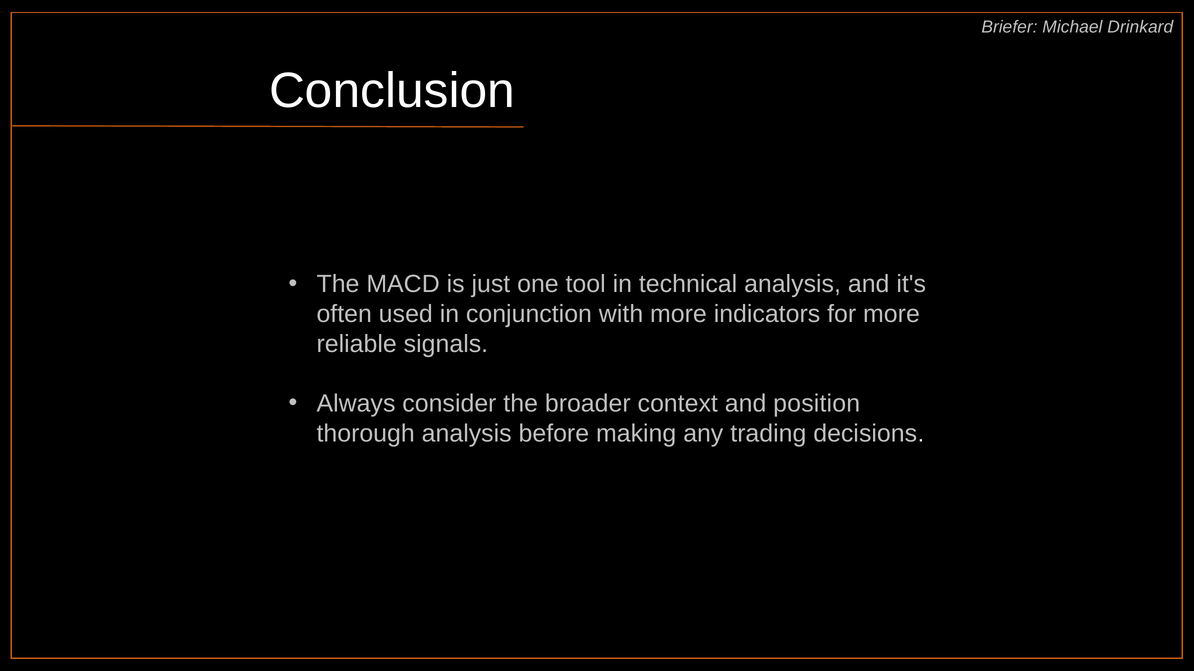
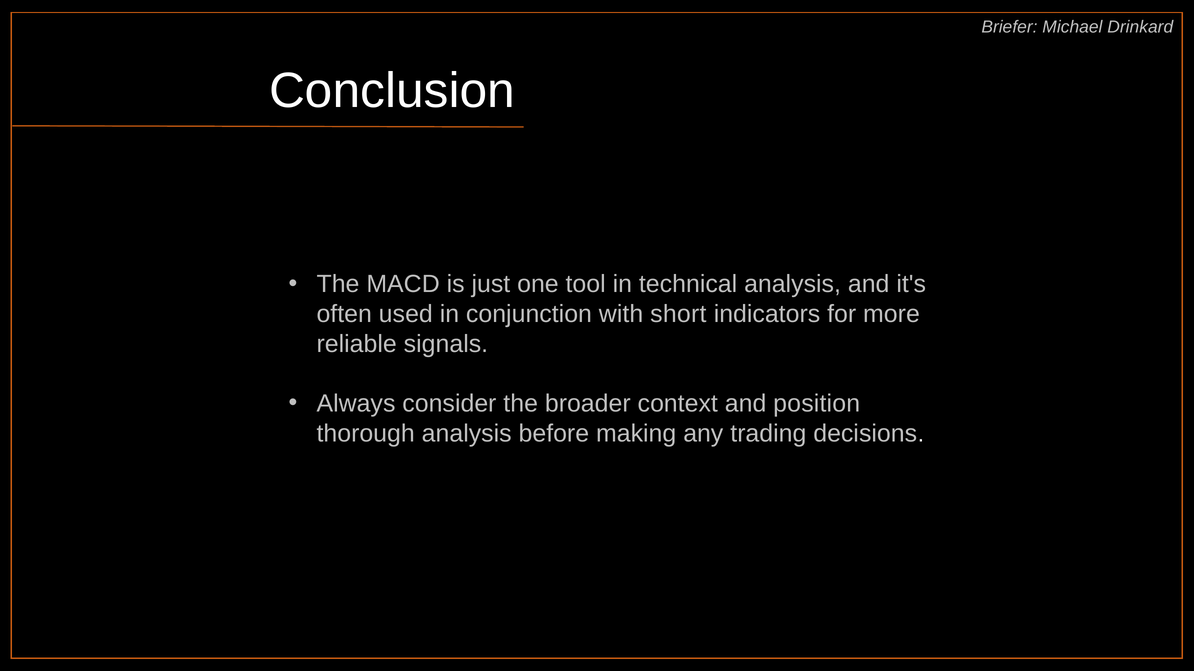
with more: more -> short
